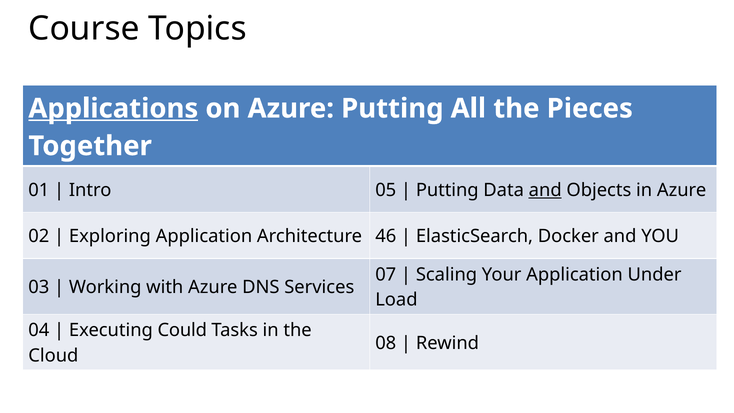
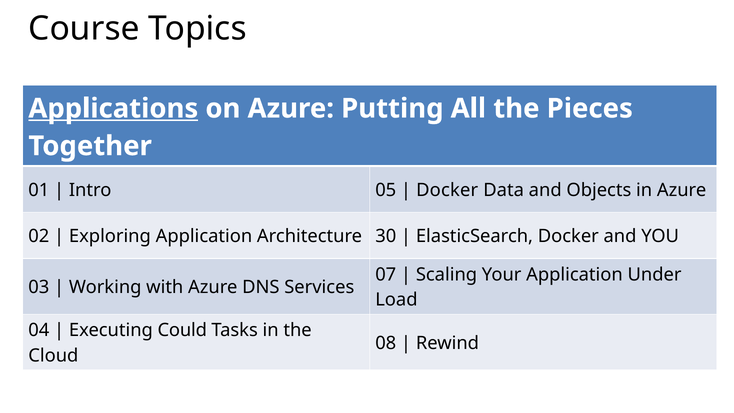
Putting at (447, 190): Putting -> Docker
and at (545, 190) underline: present -> none
46: 46 -> 30
